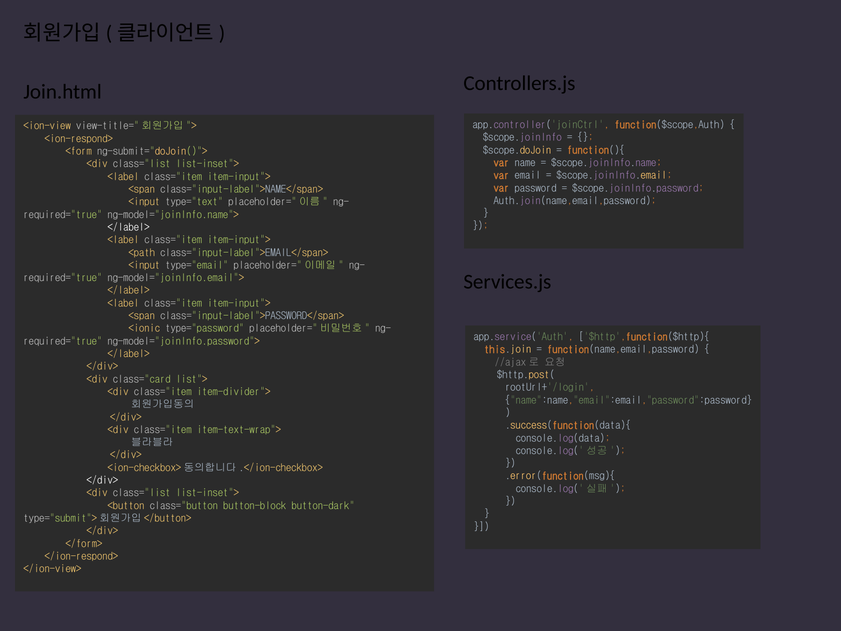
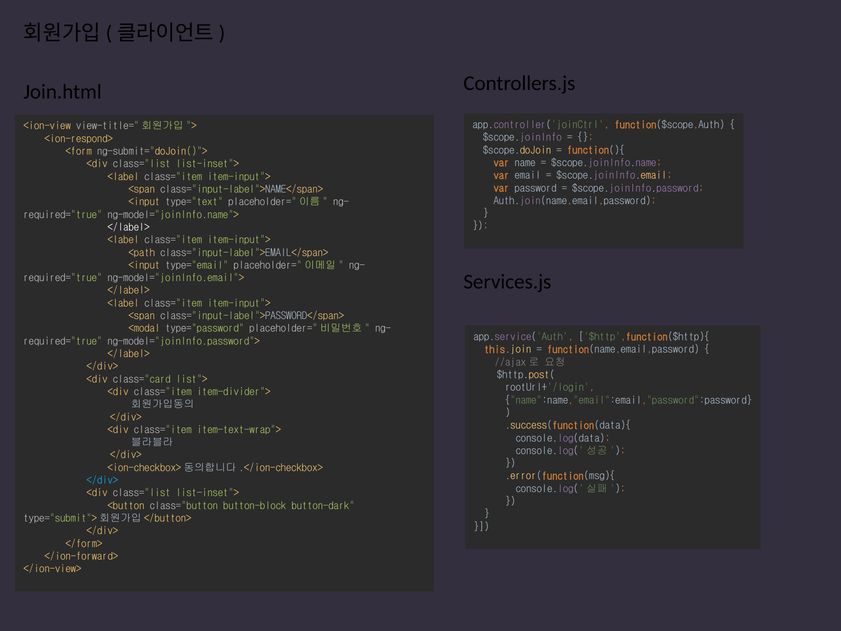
<ionic: <ionic -> <modal
</div> at (102, 480) colour: white -> light blue
</ion-respond>: </ion-respond> -> </ion-forward>
